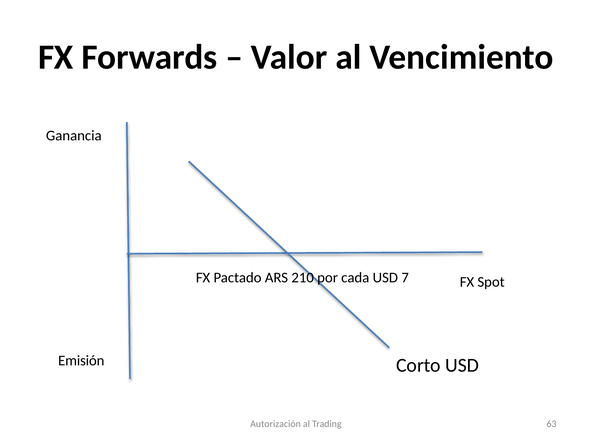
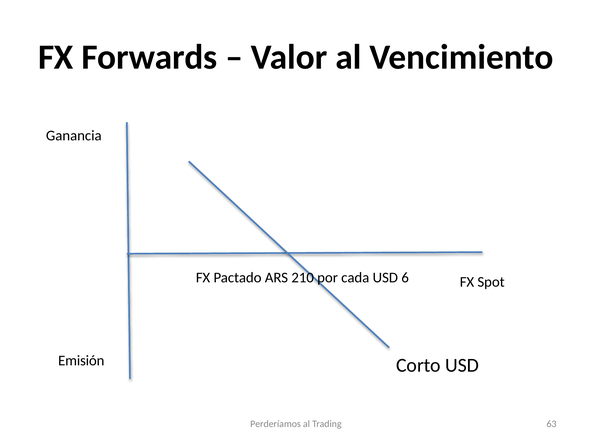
7: 7 -> 6
Autorización: Autorización -> Perderíamos
